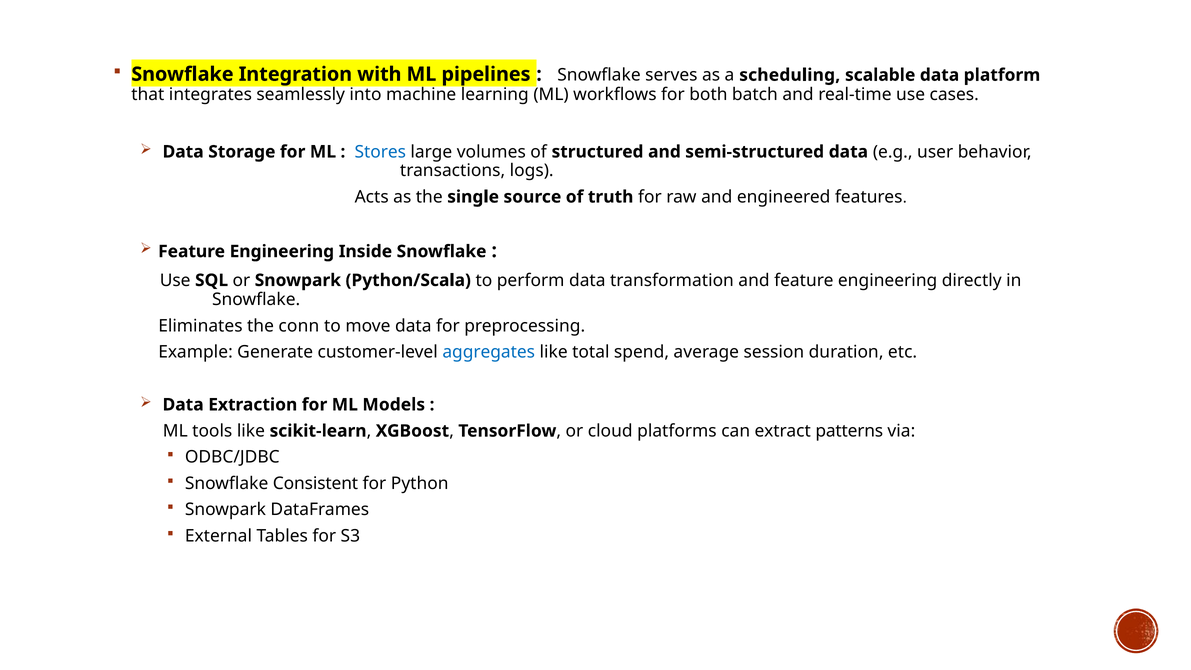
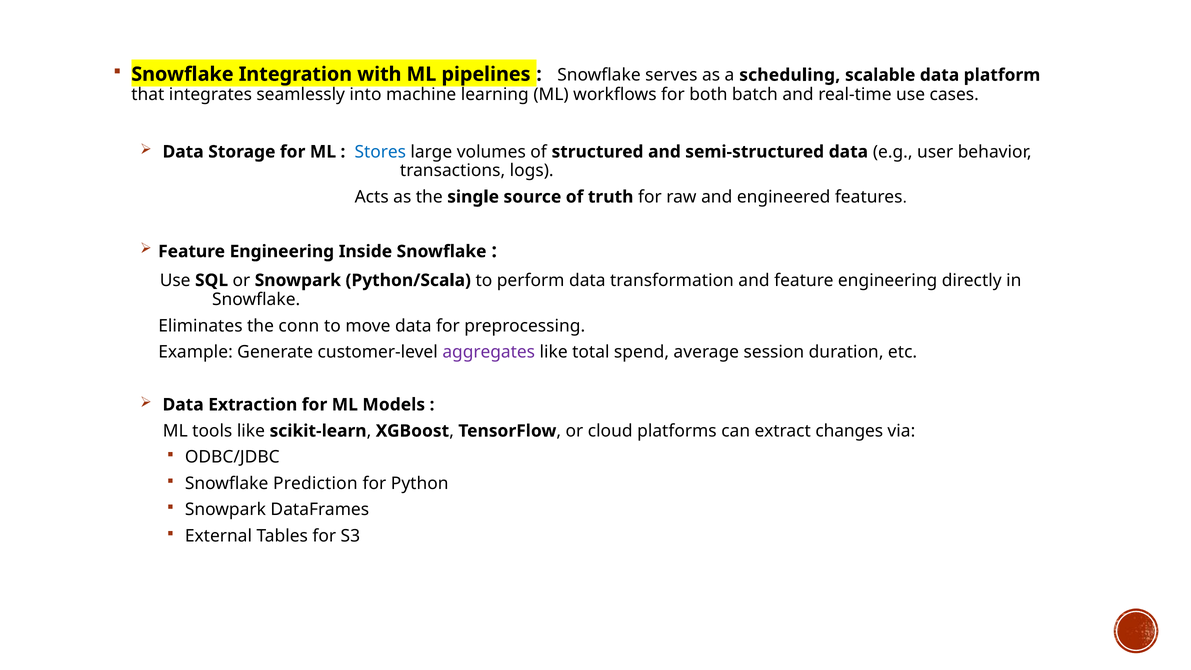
aggregates colour: blue -> purple
patterns: patterns -> changes
Consistent: Consistent -> Prediction
